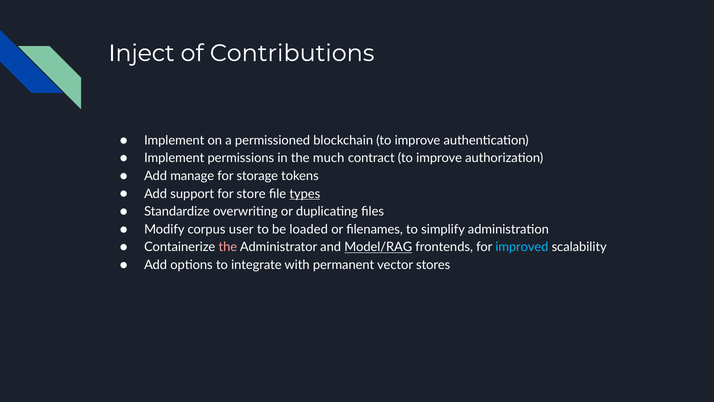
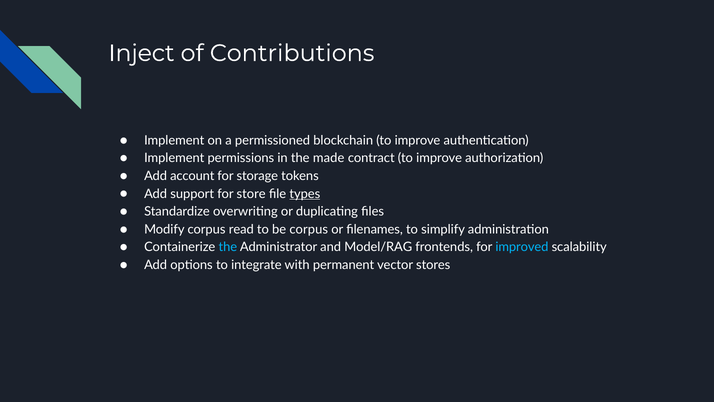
much: much -> made
manage: manage -> account
user: user -> read
be loaded: loaded -> corpus
the at (228, 247) colour: pink -> light blue
Model/RAG underline: present -> none
